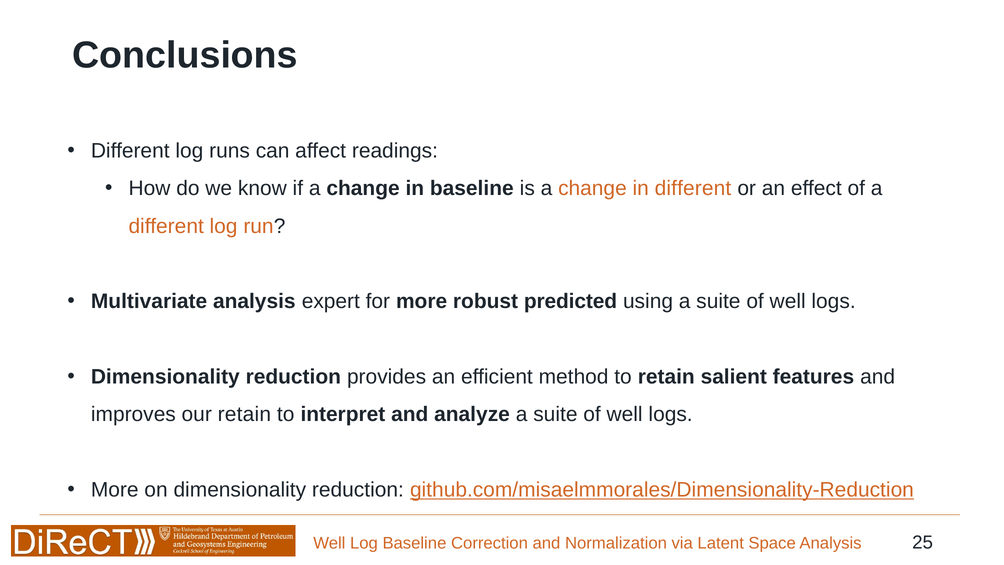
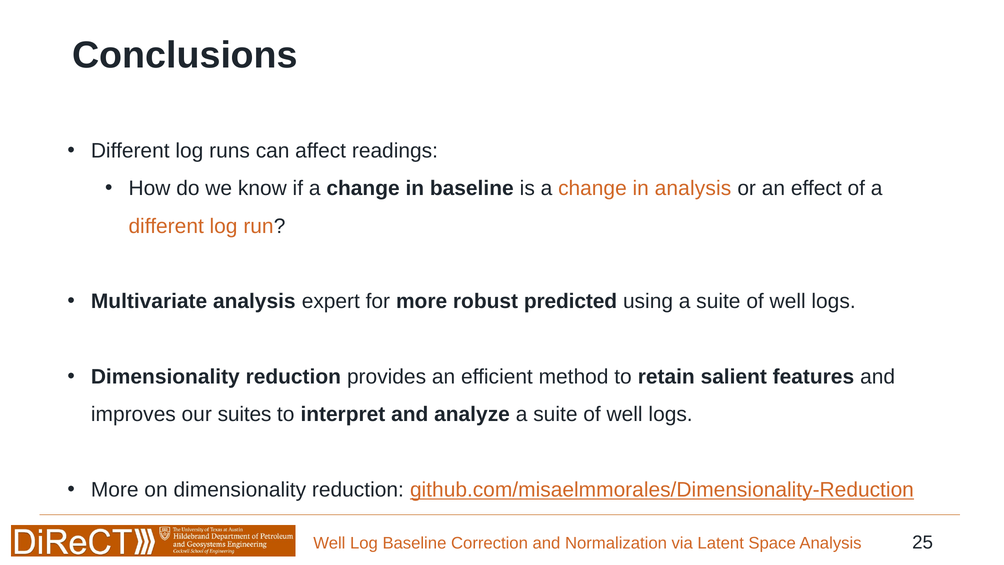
in different: different -> analysis
our retain: retain -> suites
